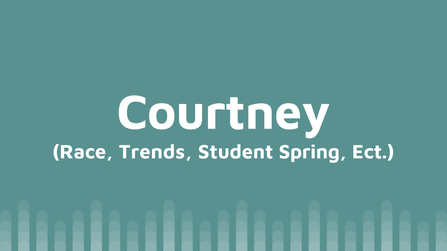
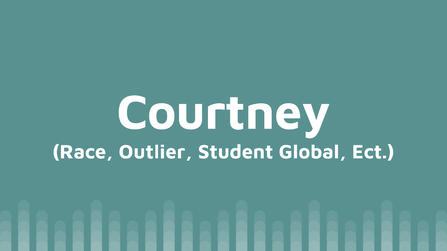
Trends: Trends -> Outlier
Spring: Spring -> Global
